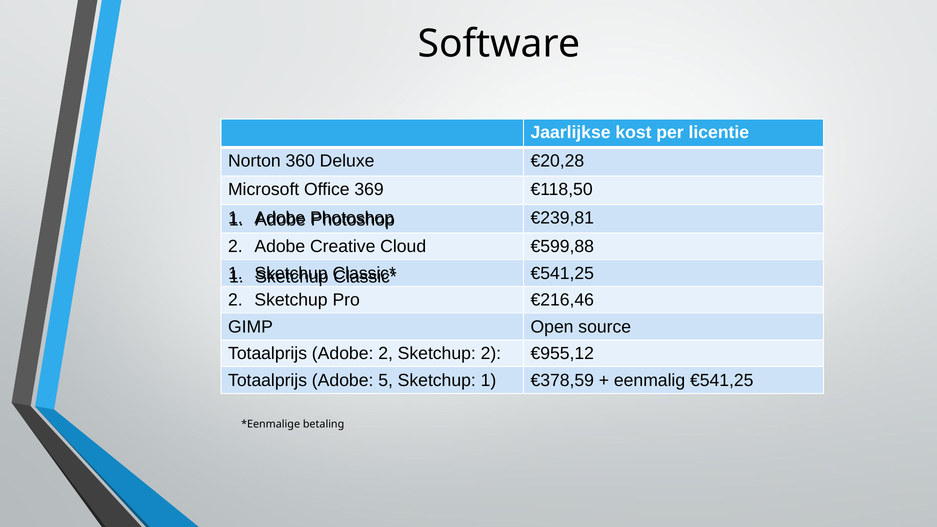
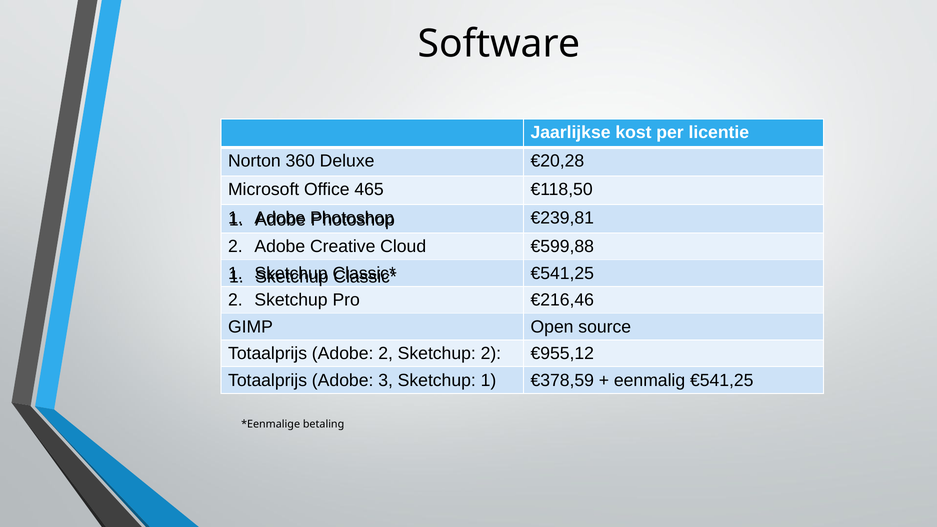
369: 369 -> 465
5: 5 -> 3
